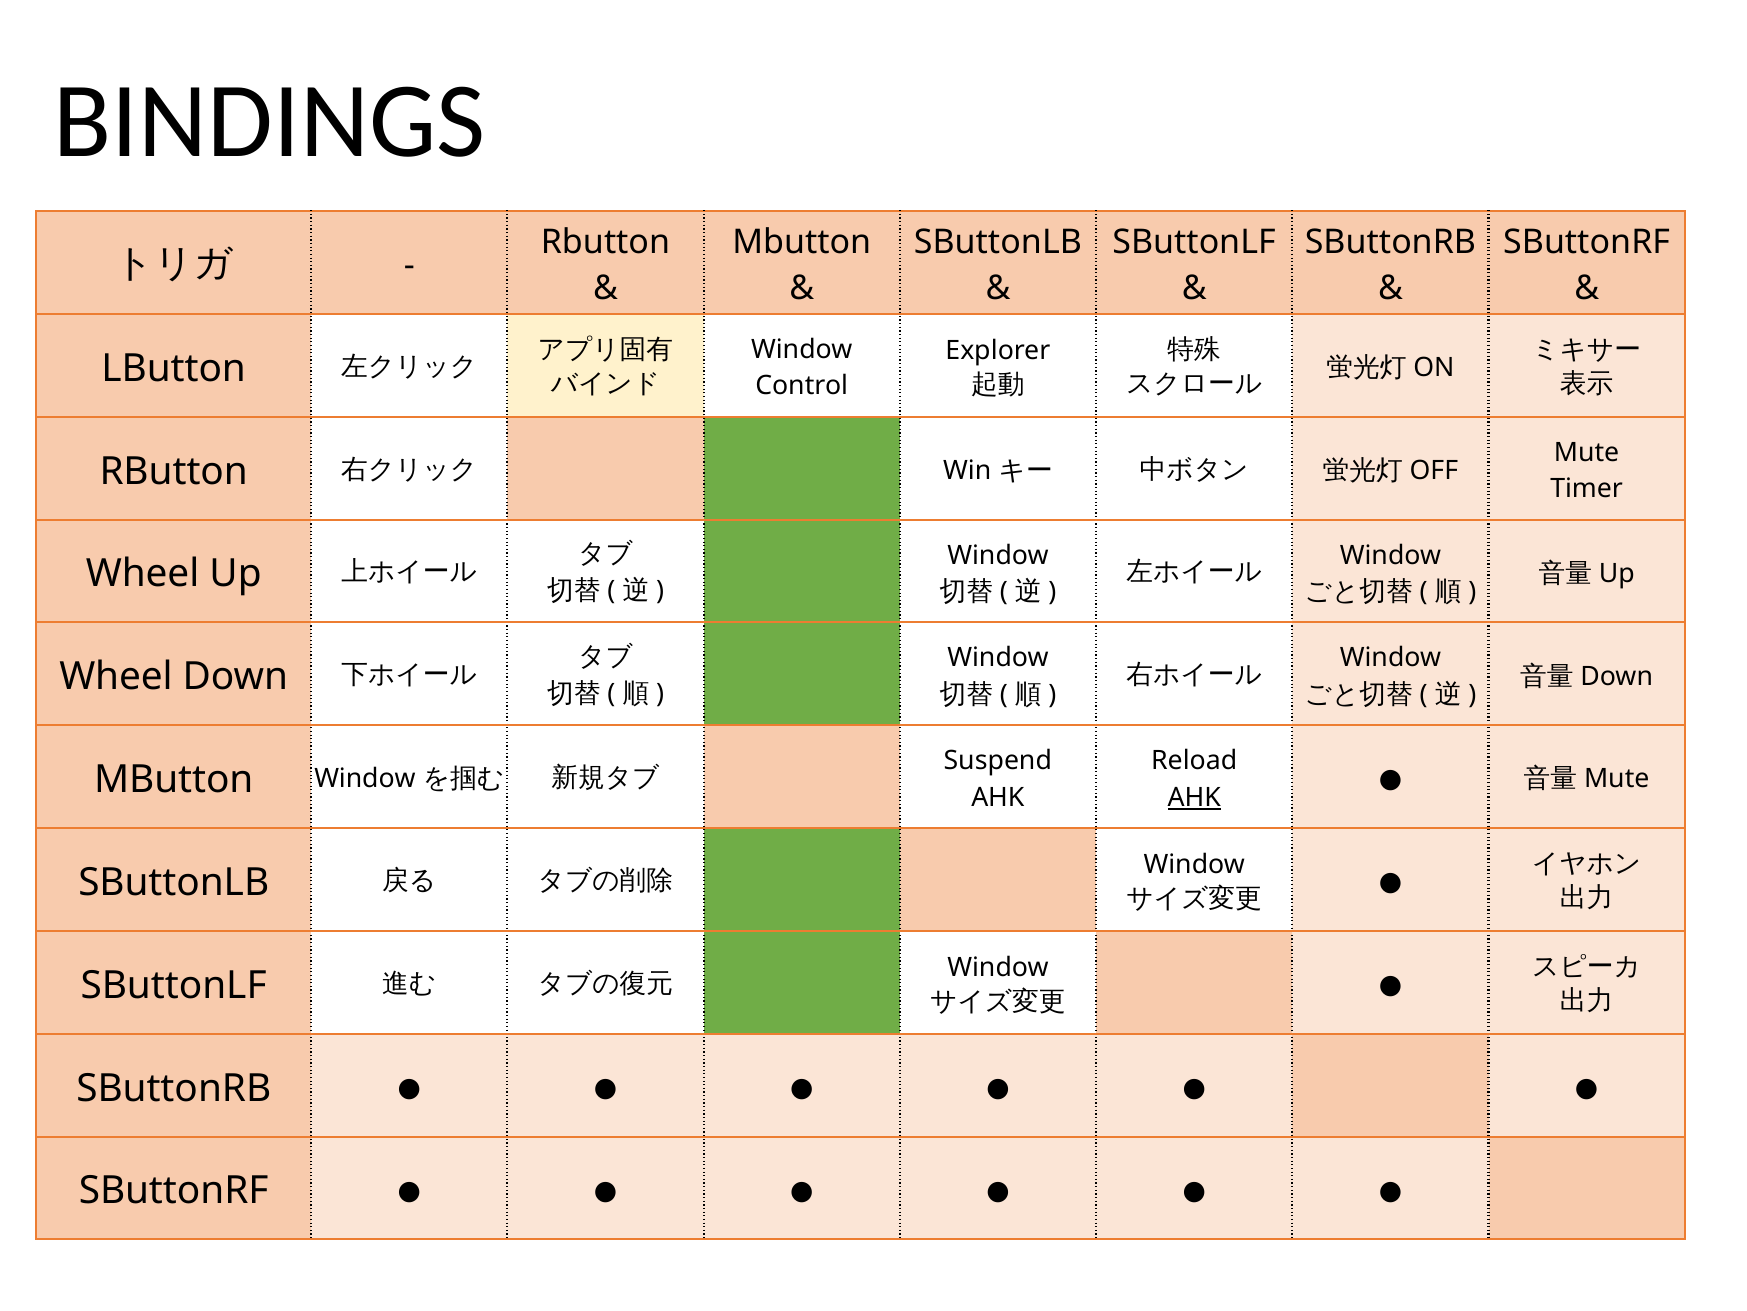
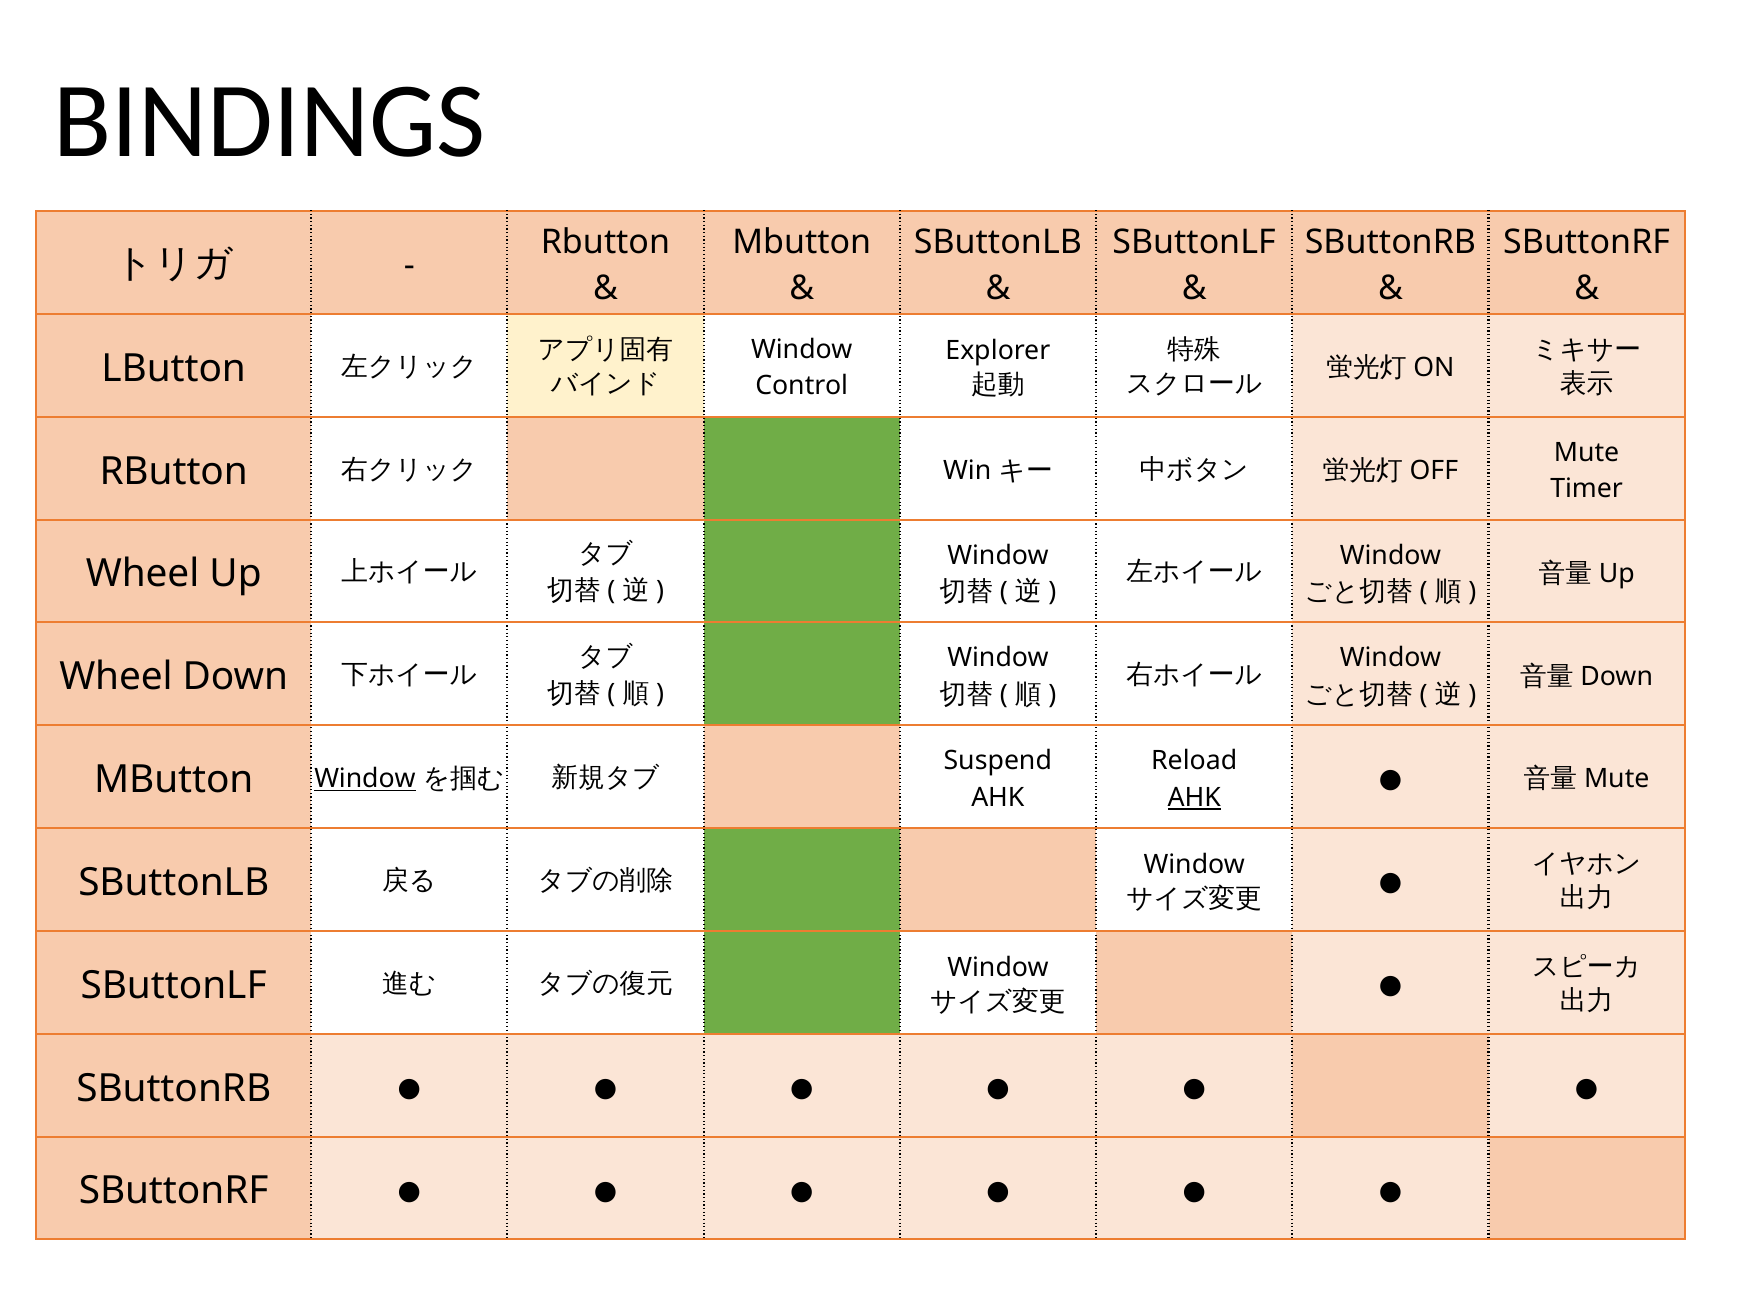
Window at (365, 779) underline: none -> present
